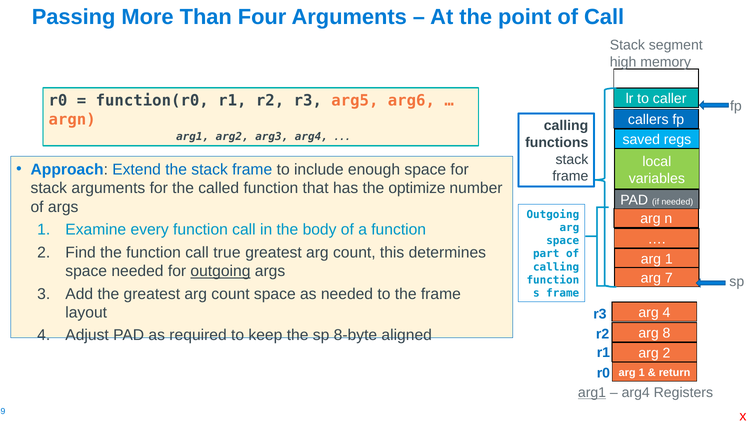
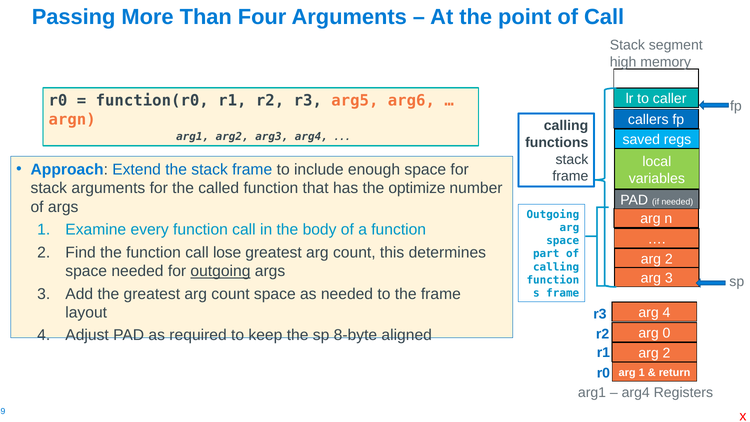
true: true -> lose
1 at (669, 259): 1 -> 2
arg 7: 7 -> 3
8: 8 -> 0
arg1 at (592, 393) underline: present -> none
